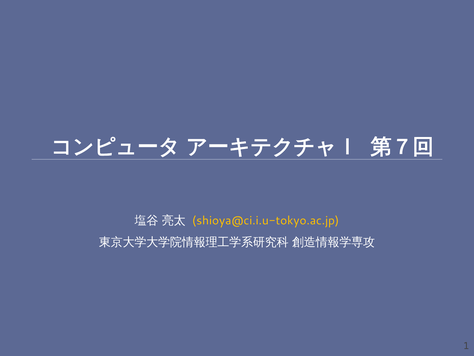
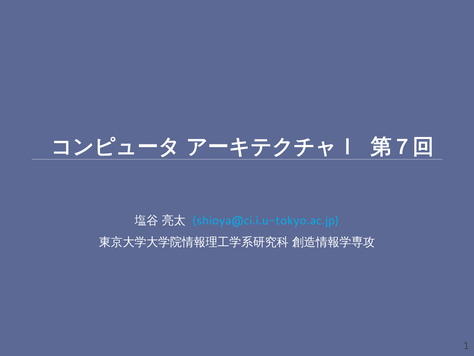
shioya@ci.i.u-tokyo.ac.jp colour: yellow -> light blue
